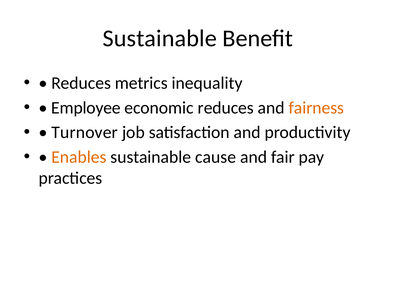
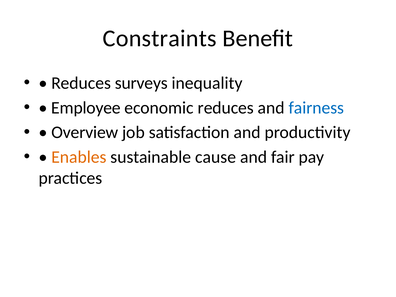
Sustainable at (160, 38): Sustainable -> Constraints
metrics: metrics -> surveys
fairness colour: orange -> blue
Turnover: Turnover -> Overview
